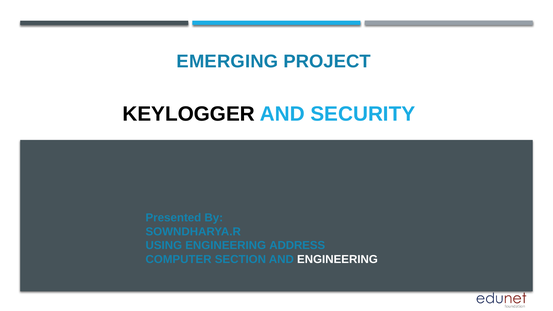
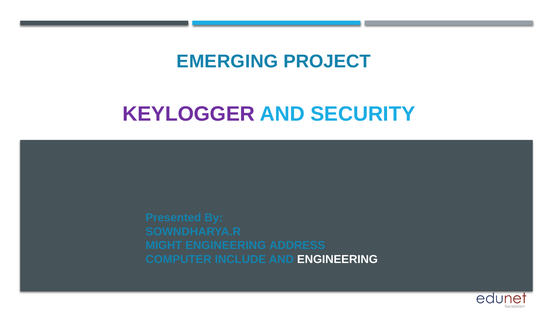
KEYLOGGER colour: black -> purple
USING: USING -> MIGHT
SECTION: SECTION -> INCLUDE
